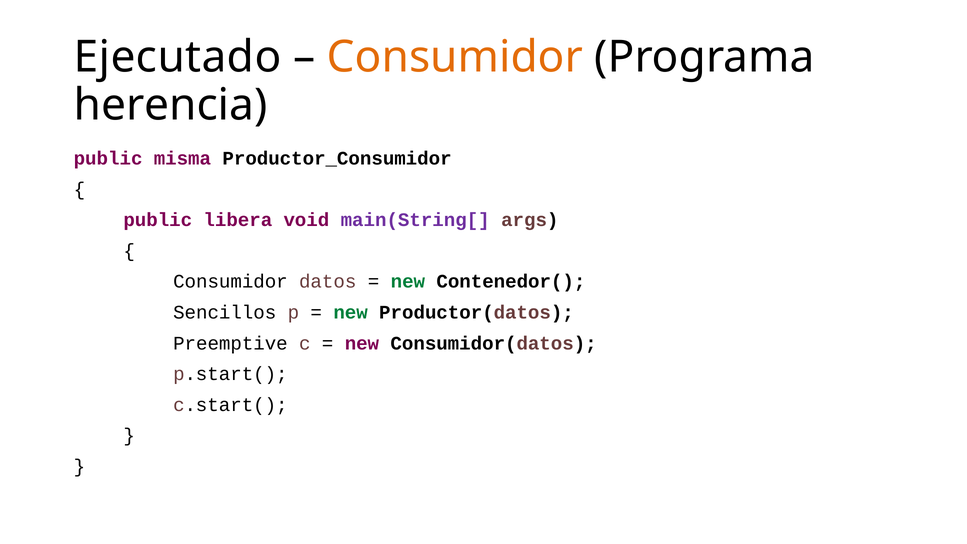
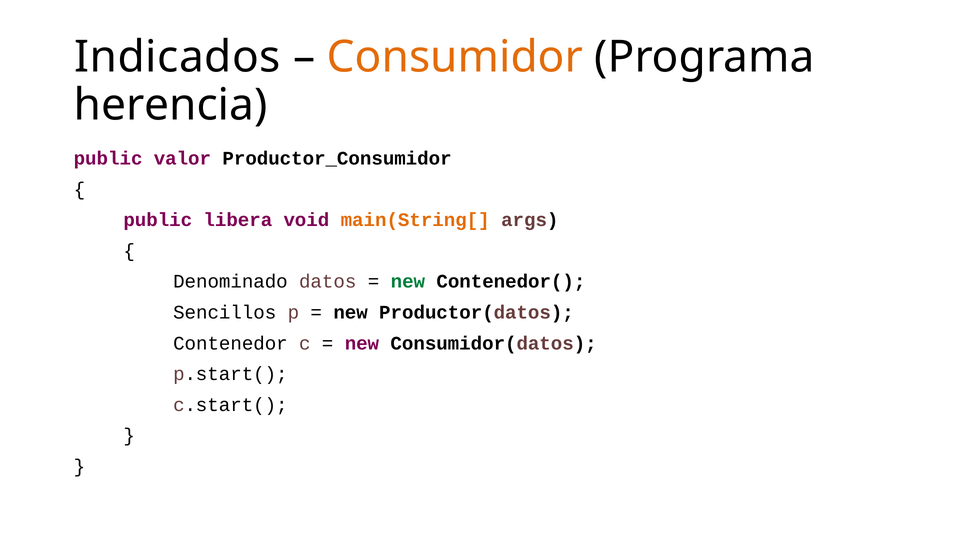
Ejecutado: Ejecutado -> Indicados
misma: misma -> valor
main(String[ colour: purple -> orange
Consumidor at (230, 282): Consumidor -> Denominado
new at (351, 312) colour: green -> black
Preemptive: Preemptive -> Contenedor
